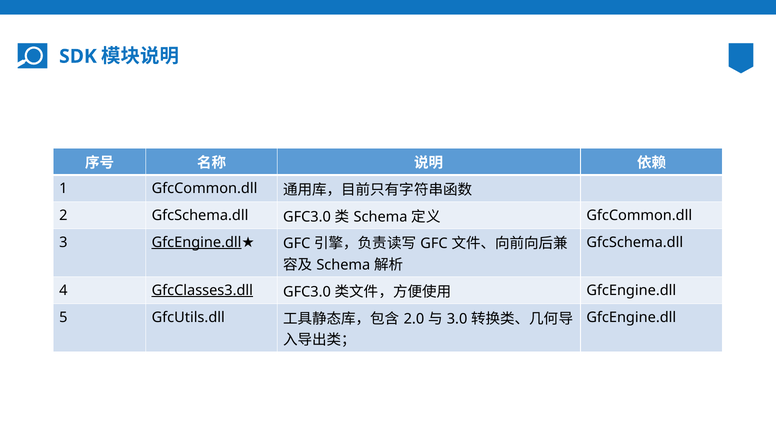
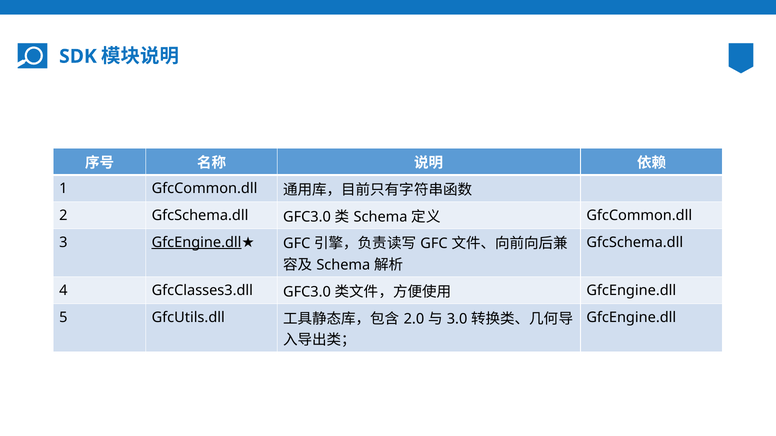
GfcClasses3.dll underline: present -> none
